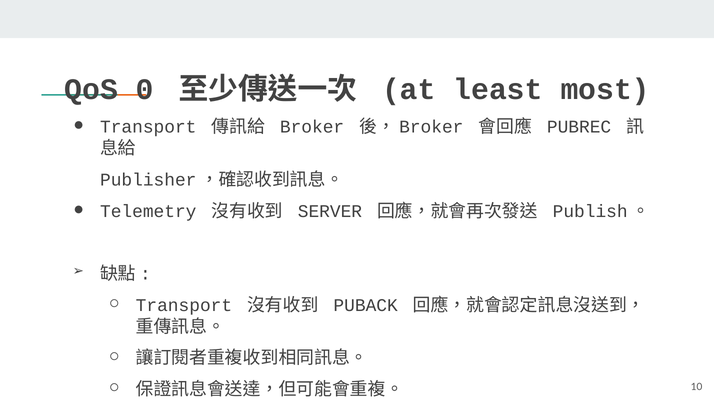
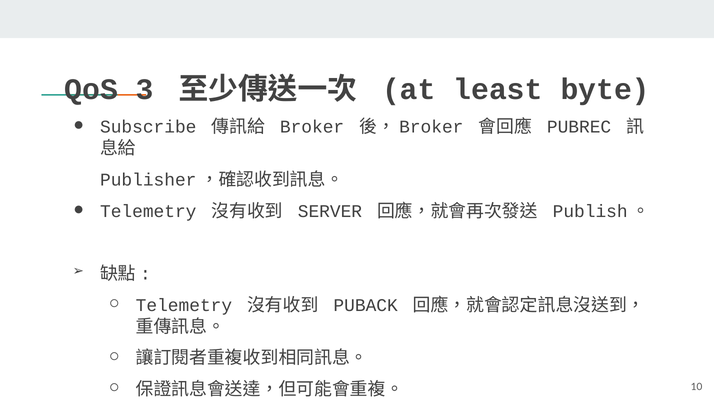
0: 0 -> 3
most: most -> byte
Transport at (148, 127): Transport -> Subscribe
Transport at (184, 305): Transport -> Telemetry
